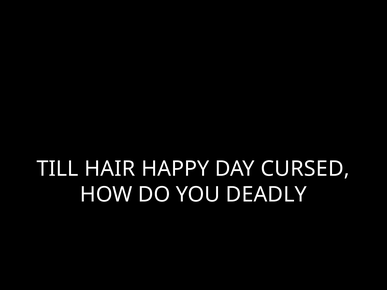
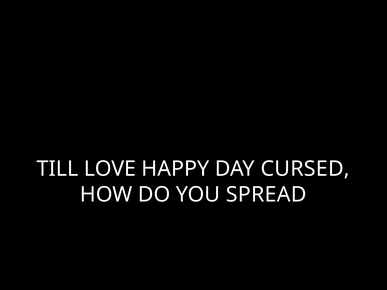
HAIR: HAIR -> LOVE
DEADLY: DEADLY -> SPREAD
